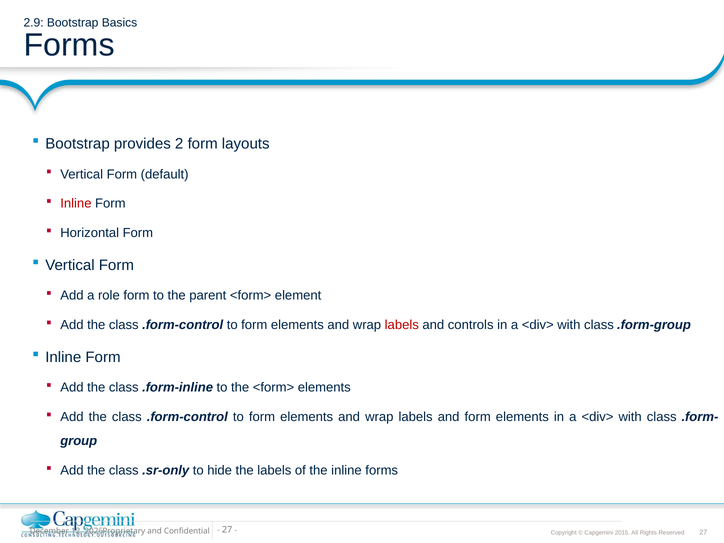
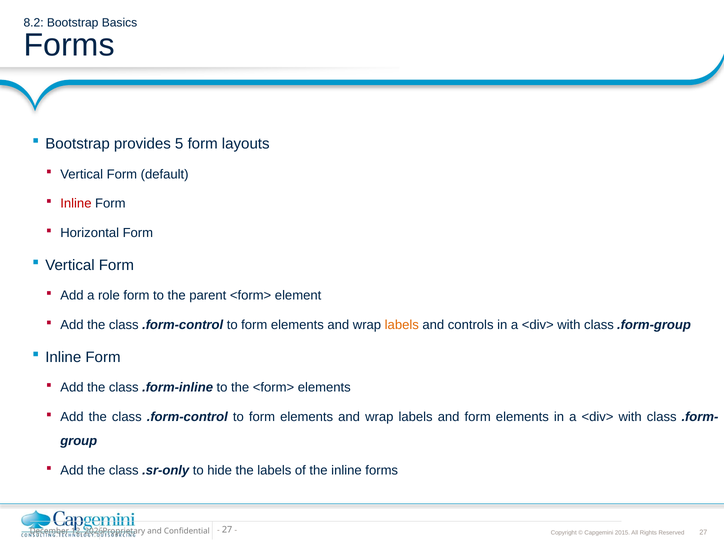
2.9: 2.9 -> 8.2
2: 2 -> 5
labels at (402, 325) colour: red -> orange
